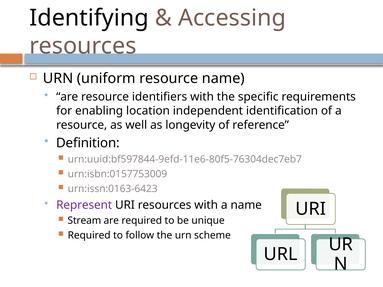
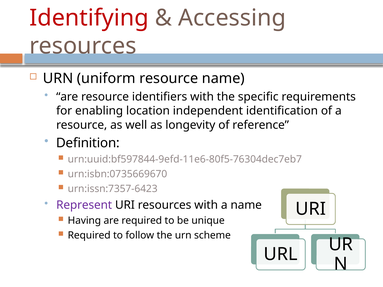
Identifying colour: black -> red
urn:isbn:0157753009: urn:isbn:0157753009 -> urn:isbn:0735669670
urn:issn:0163-6423: urn:issn:0163-6423 -> urn:issn:7357-6423
Stream: Stream -> Having
